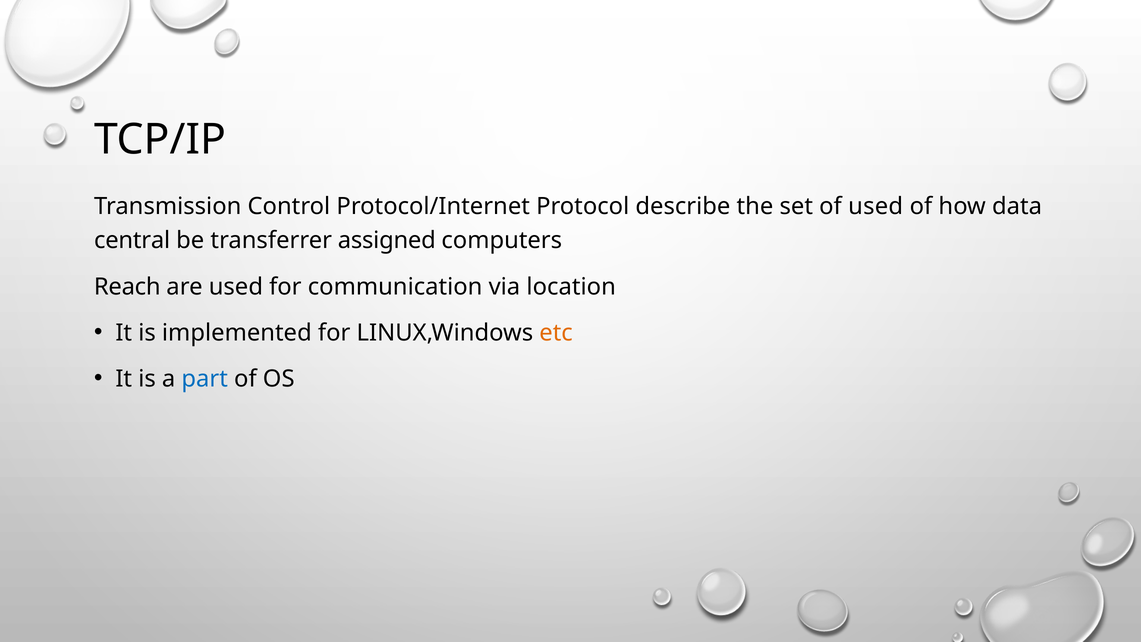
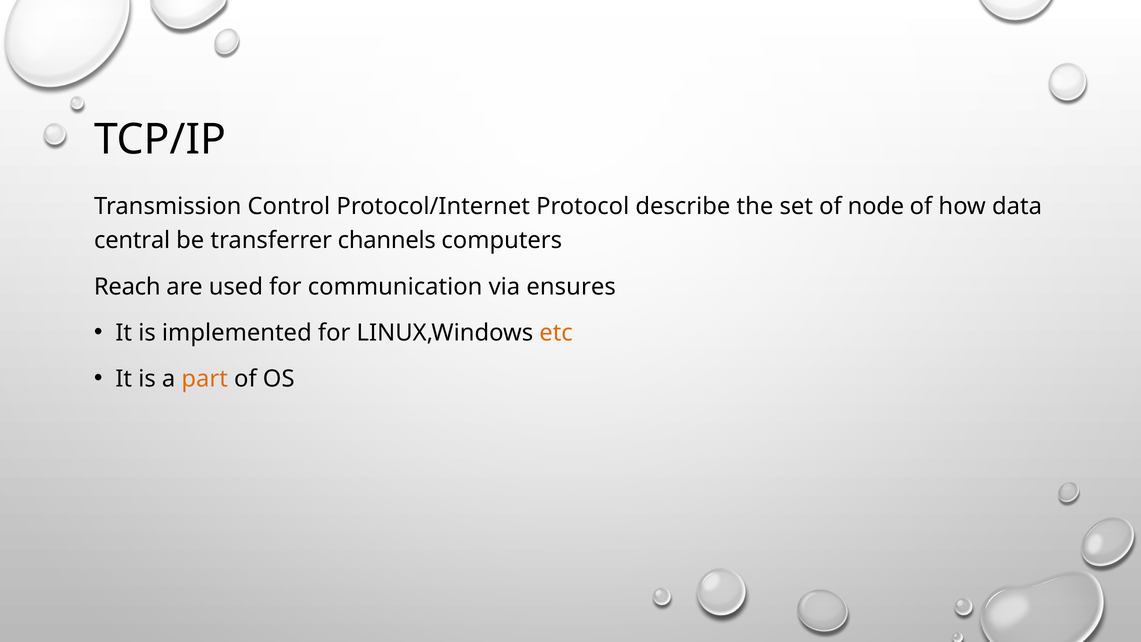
of used: used -> node
assigned: assigned -> channels
location: location -> ensures
part colour: blue -> orange
